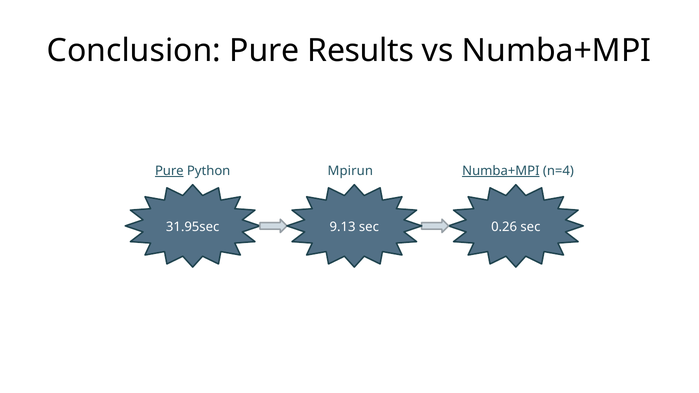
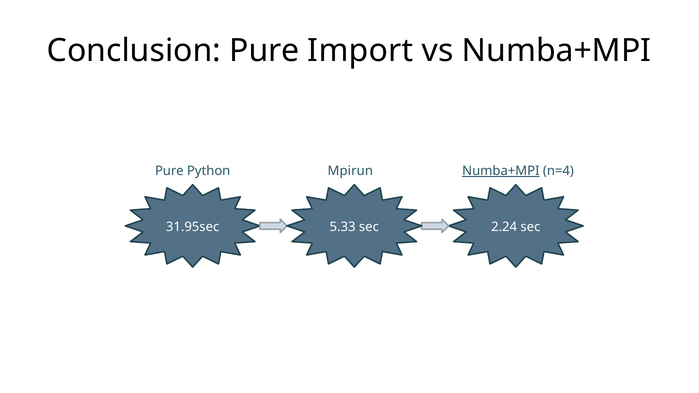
Results: Results -> Import
Pure at (169, 171) underline: present -> none
9.13: 9.13 -> 5.33
0.26: 0.26 -> 2.24
